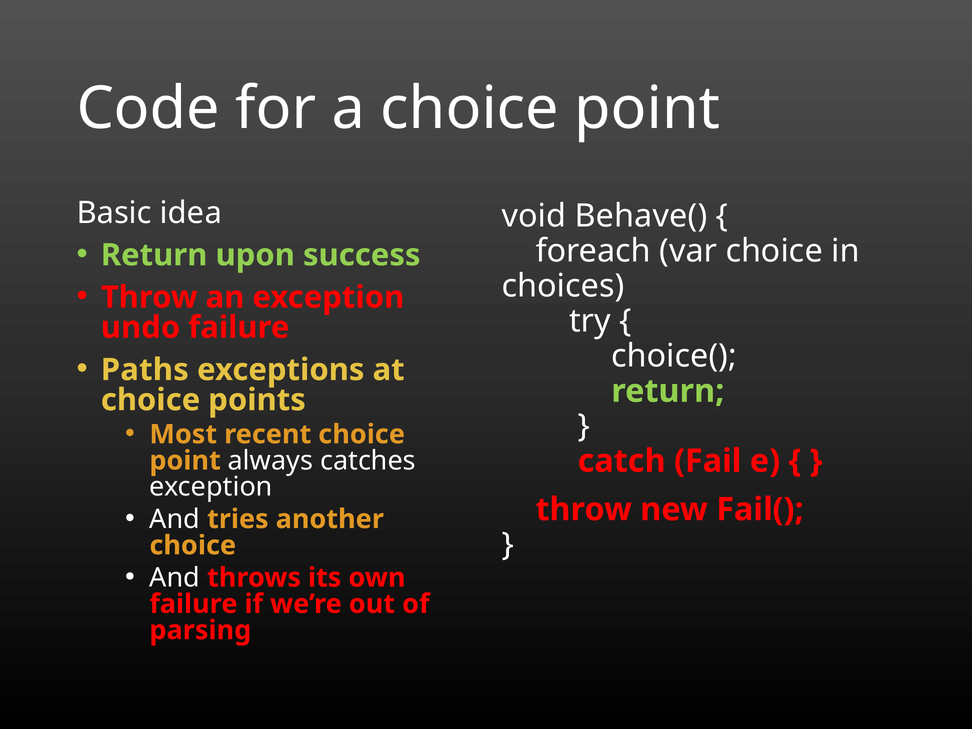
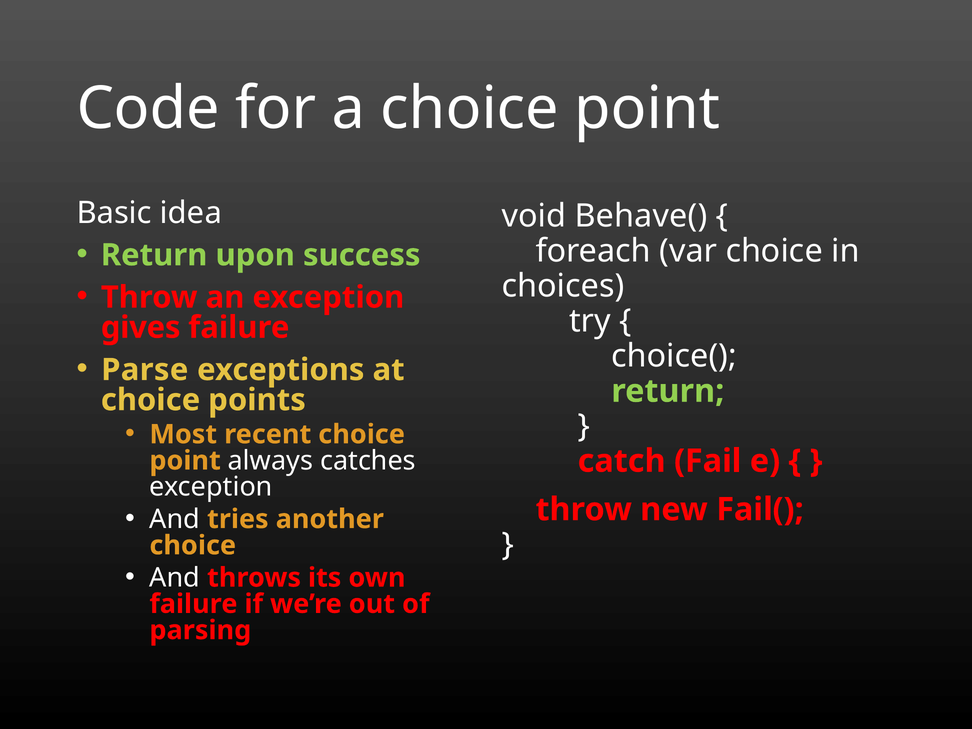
undo: undo -> gives
Paths: Paths -> Parse
